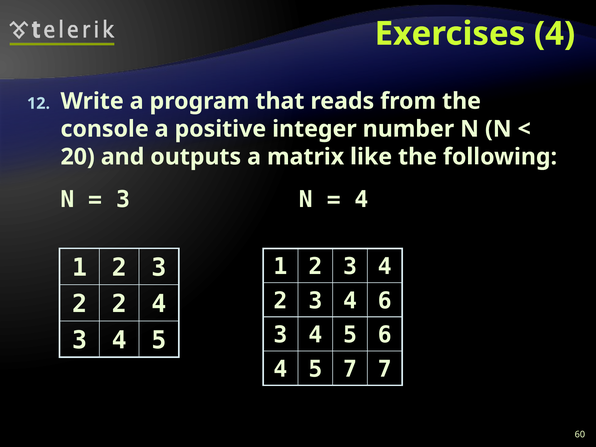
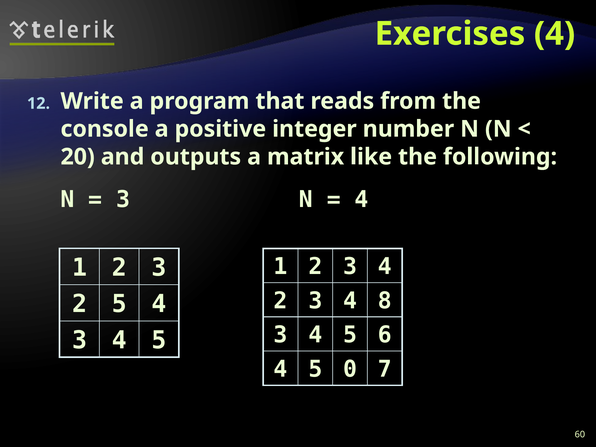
4 6: 6 -> 8
2 2: 2 -> 5
5 7: 7 -> 0
